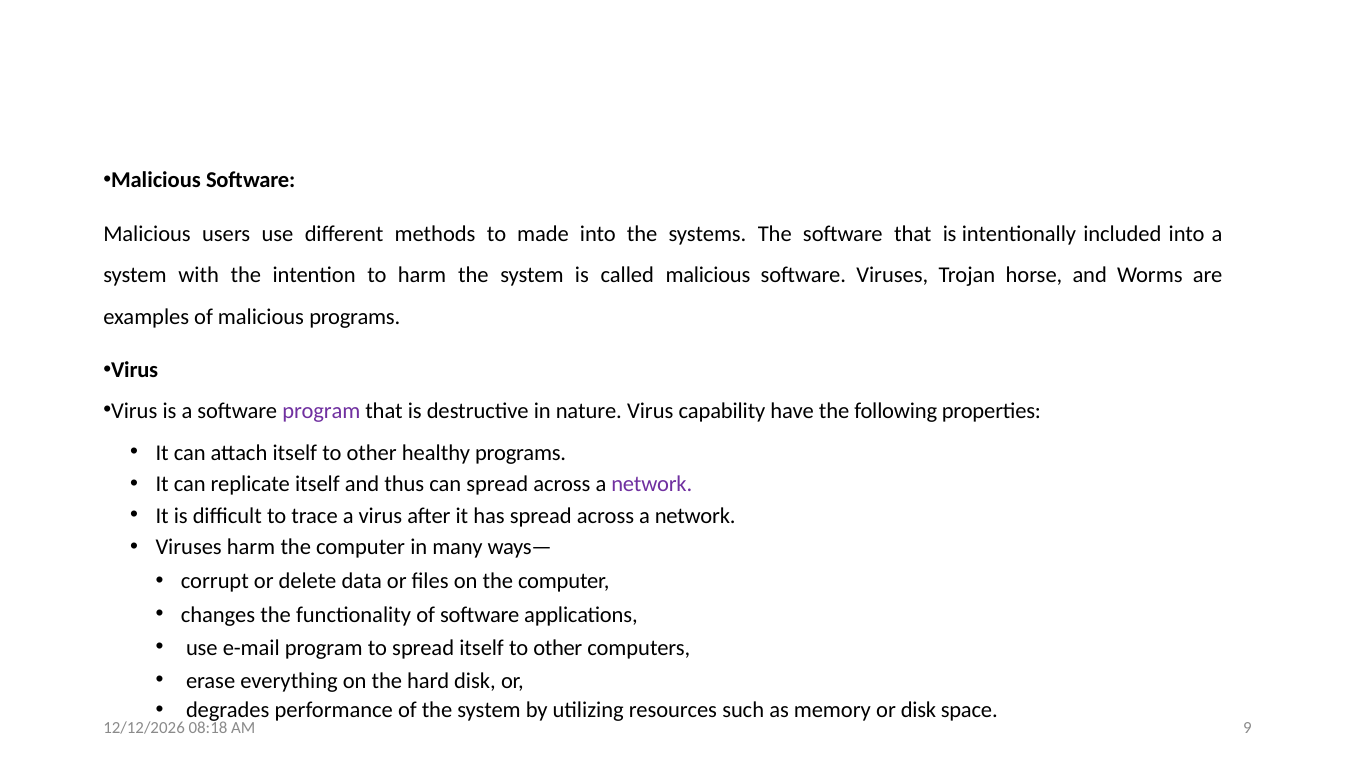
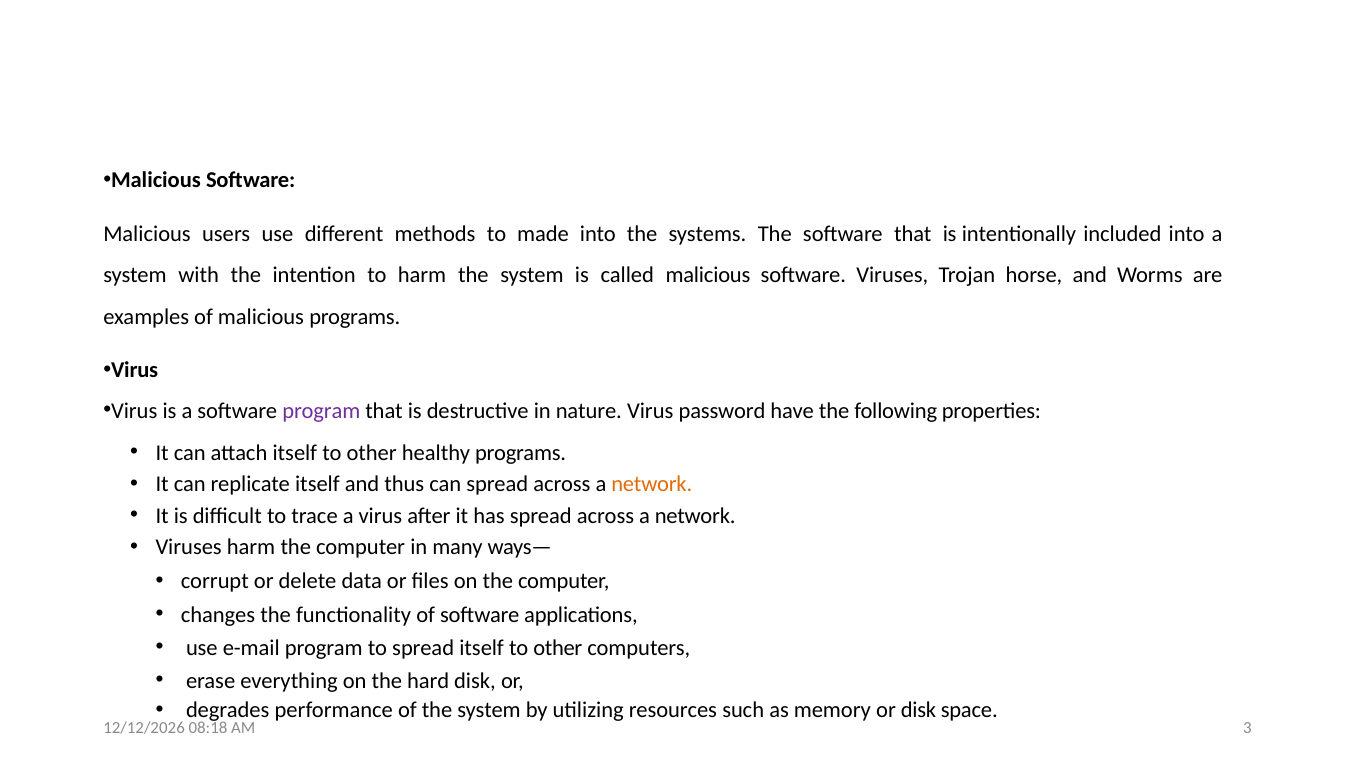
capability: capability -> password
network at (652, 484) colour: purple -> orange
9: 9 -> 3
